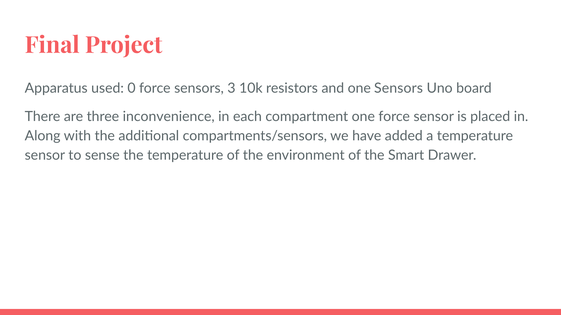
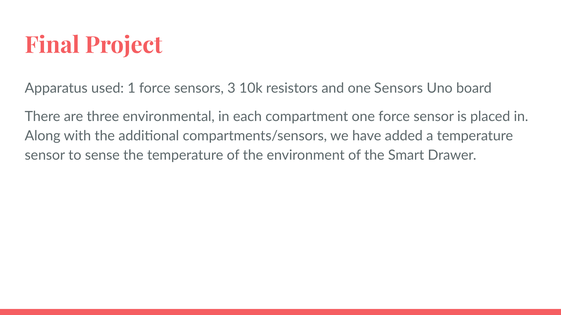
0: 0 -> 1
inconvenience: inconvenience -> environmental
